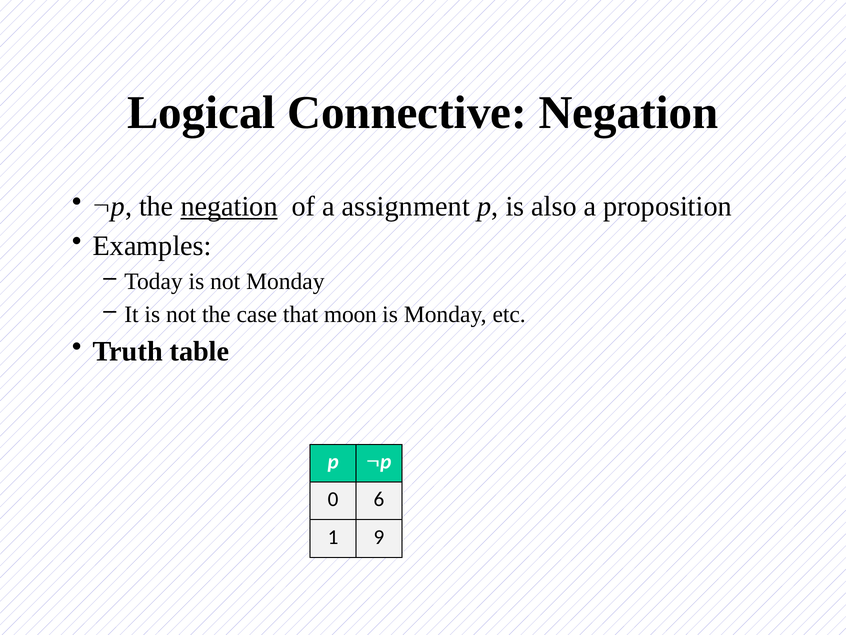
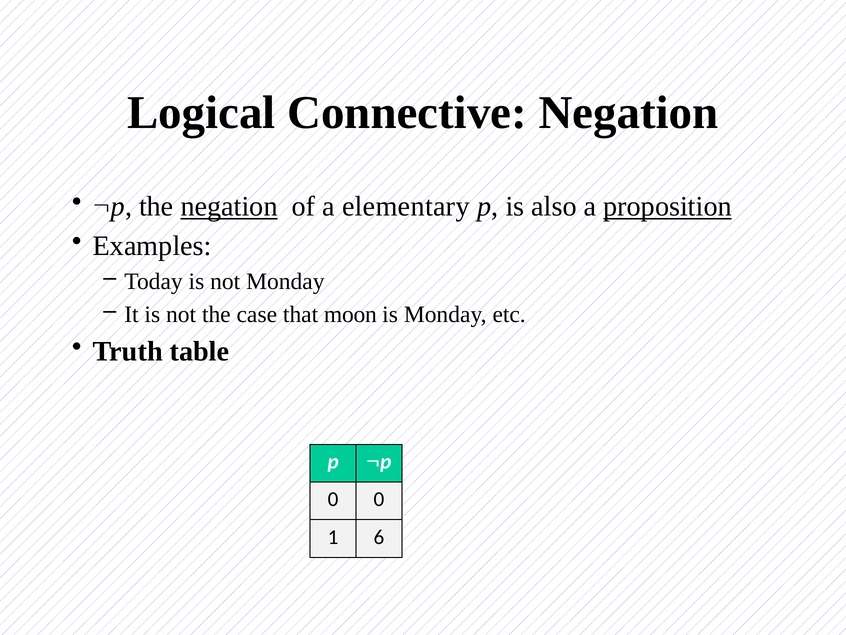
assignment: assignment -> elementary
proposition underline: none -> present
0 6: 6 -> 0
9: 9 -> 6
